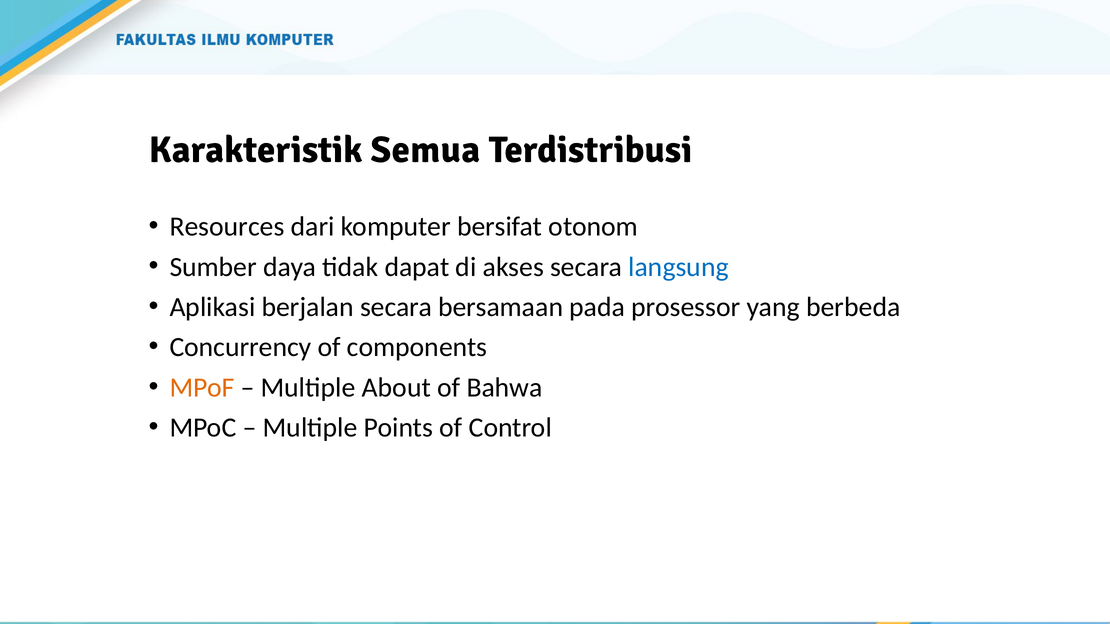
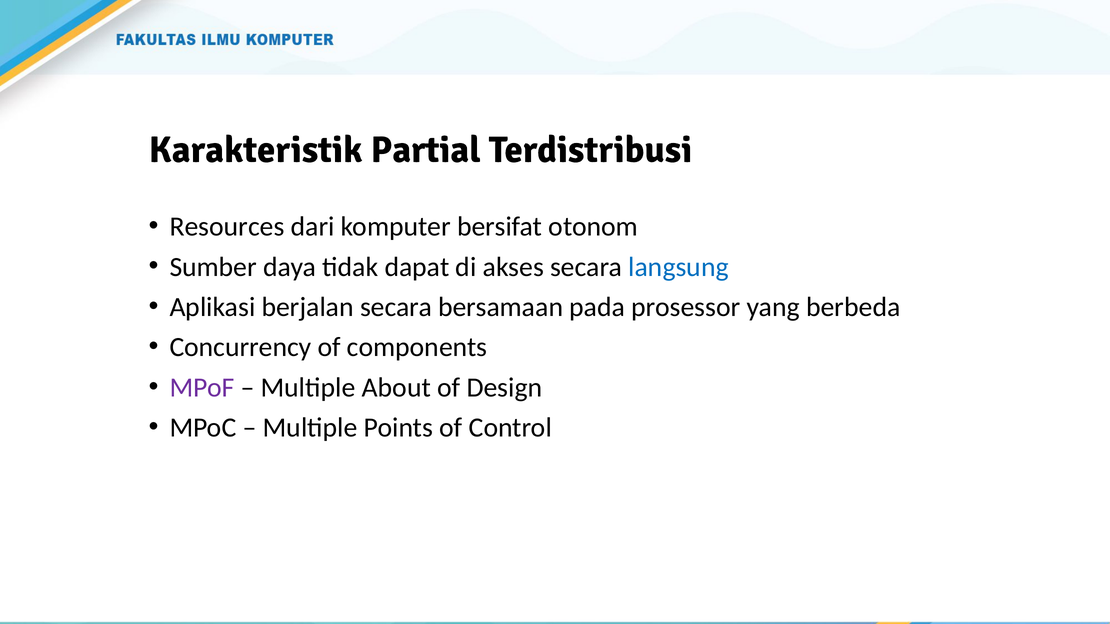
Semua: Semua -> Partial
MPoF colour: orange -> purple
Bahwa: Bahwa -> Design
